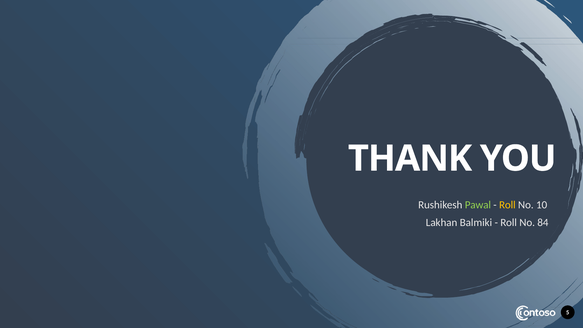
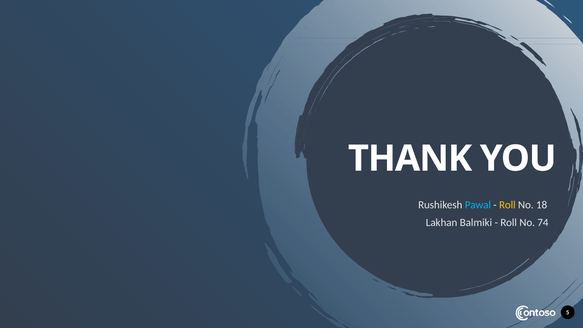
Pawal colour: light green -> light blue
10: 10 -> 18
84: 84 -> 74
